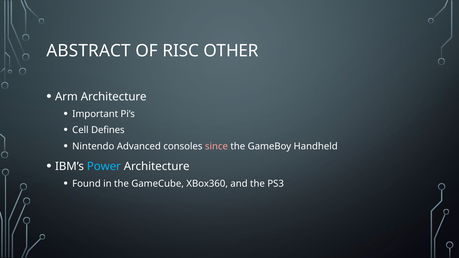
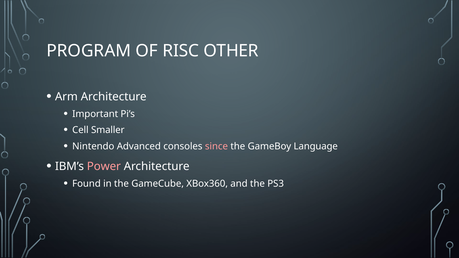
ABSTRACT: ABSTRACT -> PROGRAM
Defines: Defines -> Smaller
Handheld: Handheld -> Language
Power colour: light blue -> pink
